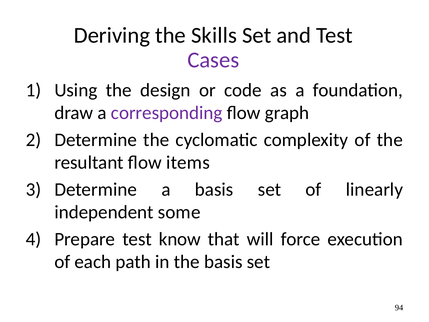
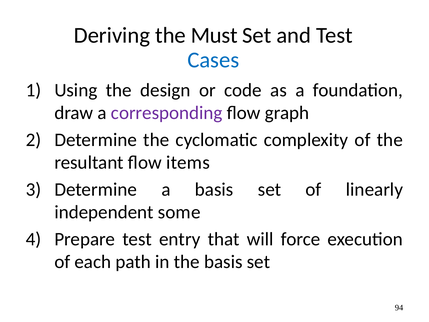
Skills: Skills -> Must
Cases colour: purple -> blue
know: know -> entry
